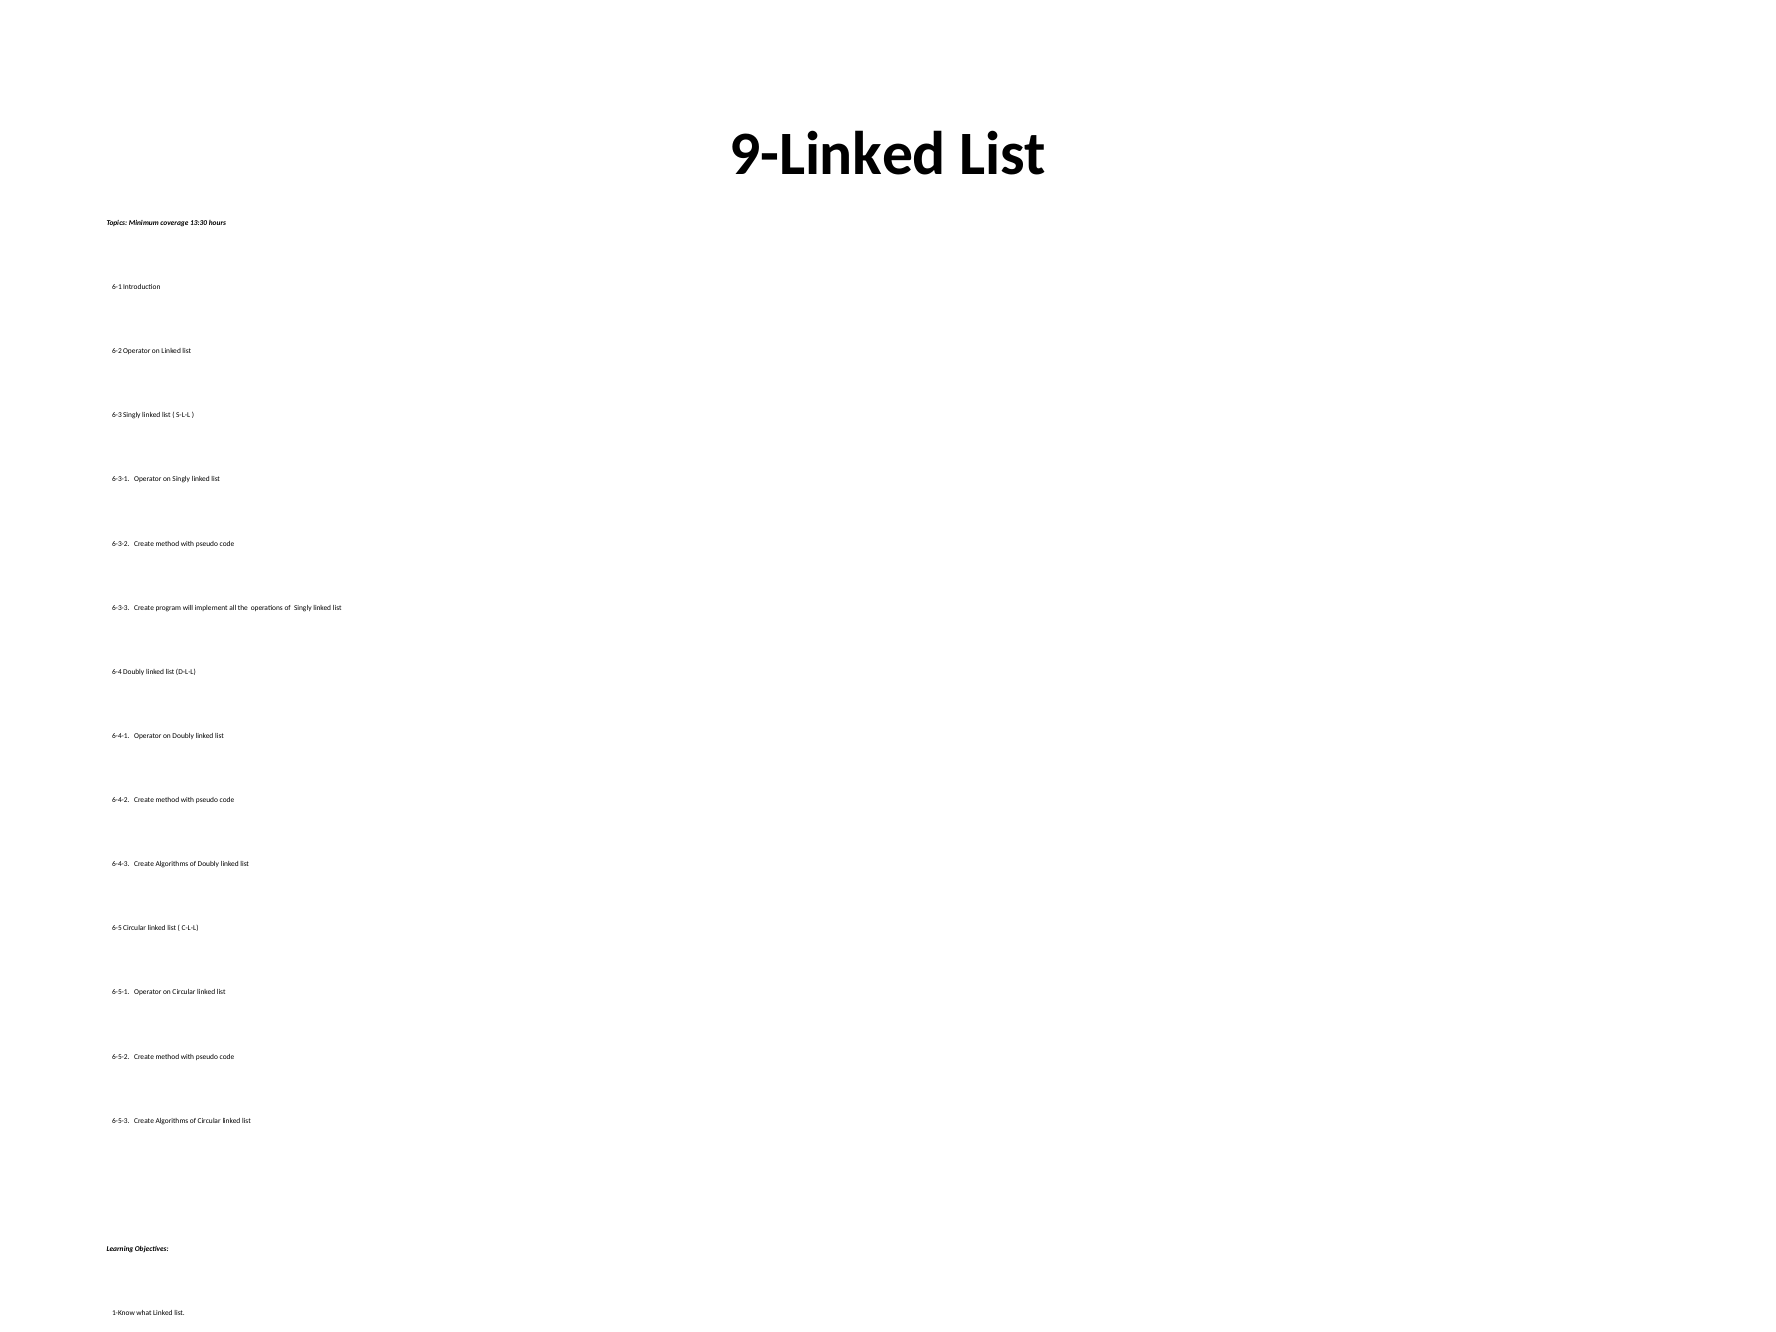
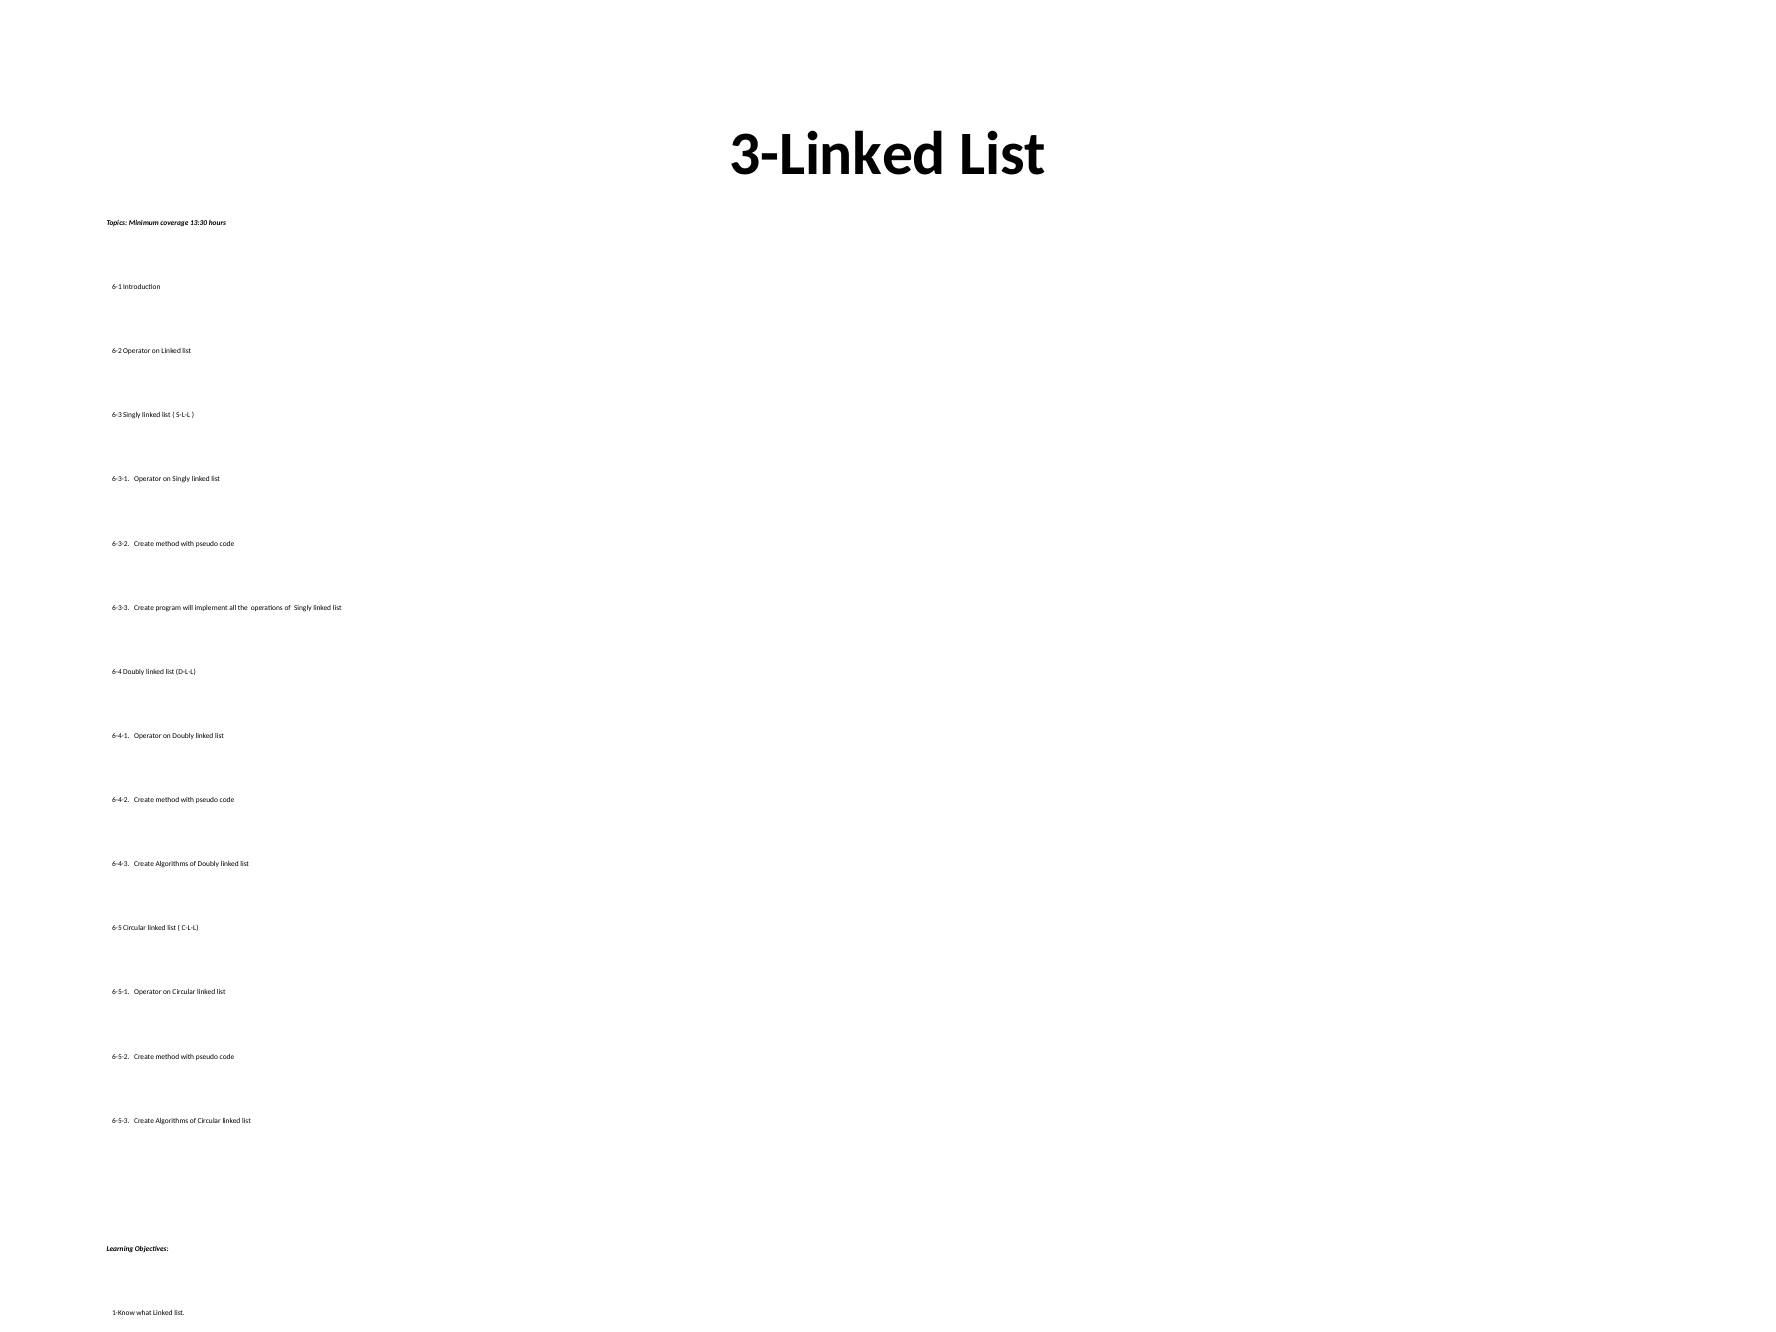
9-Linked: 9-Linked -> 3-Linked
